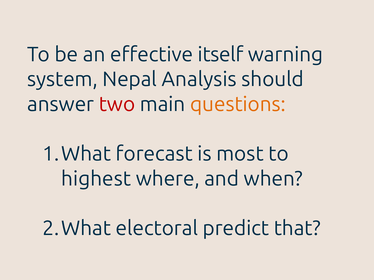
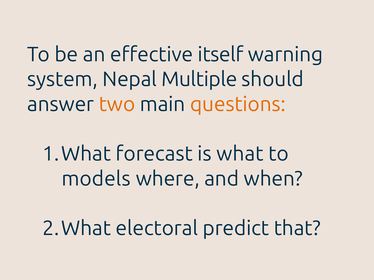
Analysis: Analysis -> Multiple
two colour: red -> orange
most: most -> what
highest: highest -> models
